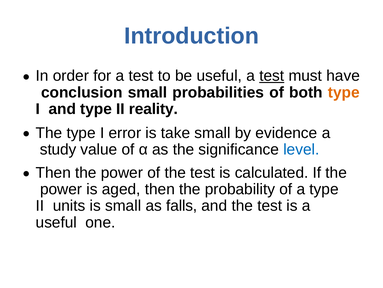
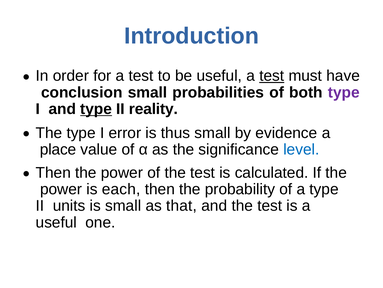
type at (344, 92) colour: orange -> purple
type at (96, 109) underline: none -> present
take: take -> thus
study: study -> place
aged: aged -> each
falls: falls -> that
